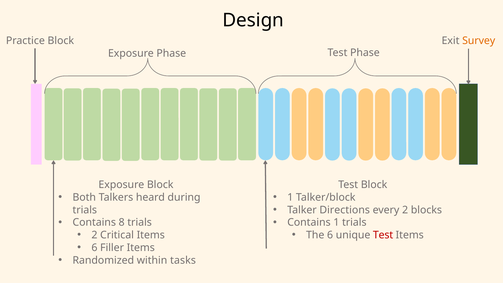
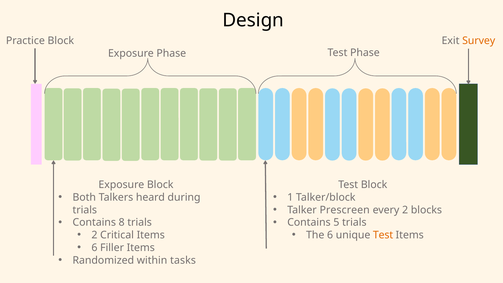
Directions: Directions -> Prescreen
Contains 1: 1 -> 5
Test at (383, 235) colour: red -> orange
